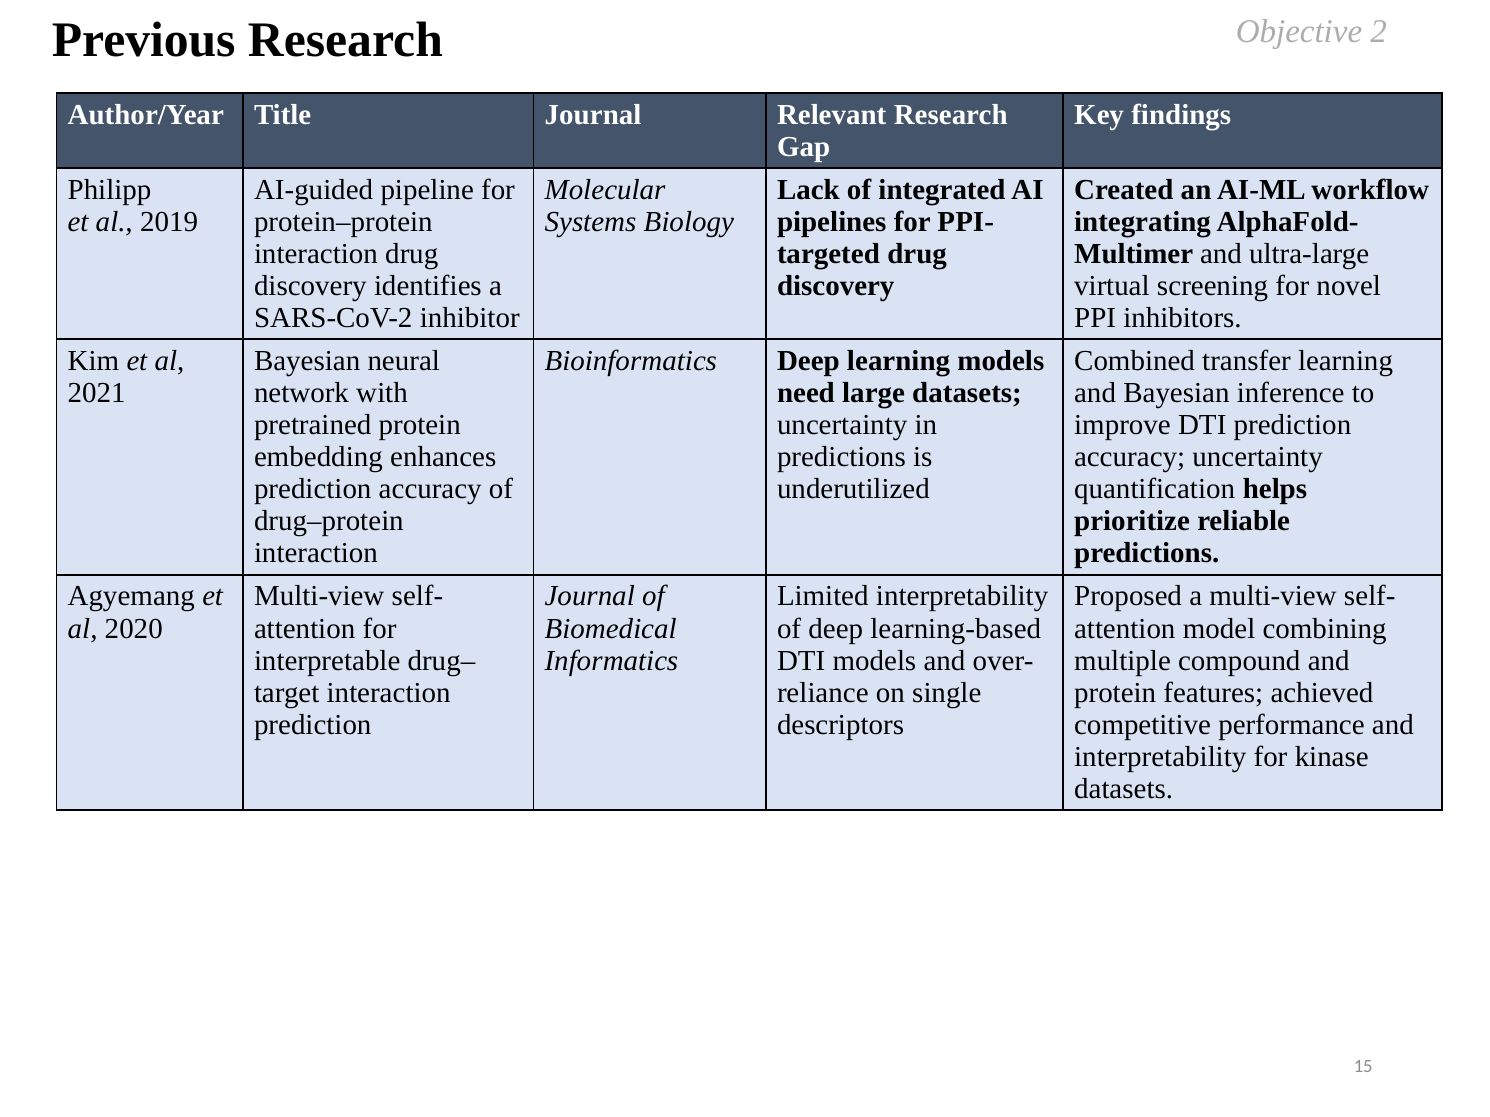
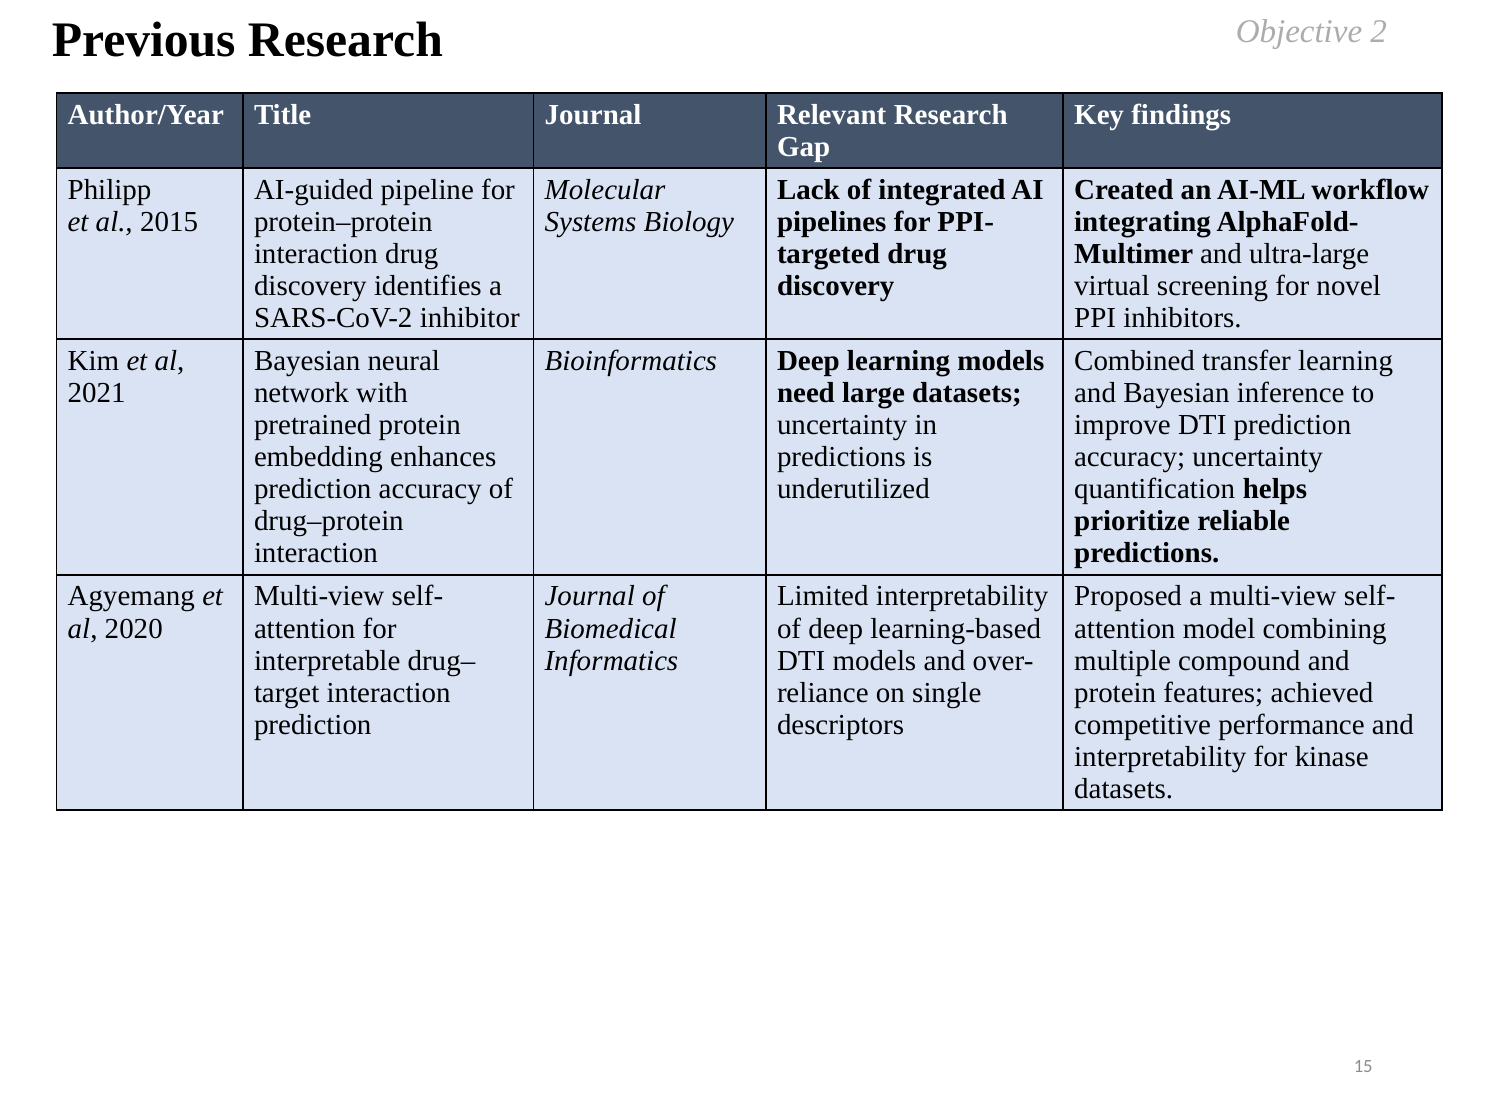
2019: 2019 -> 2015
